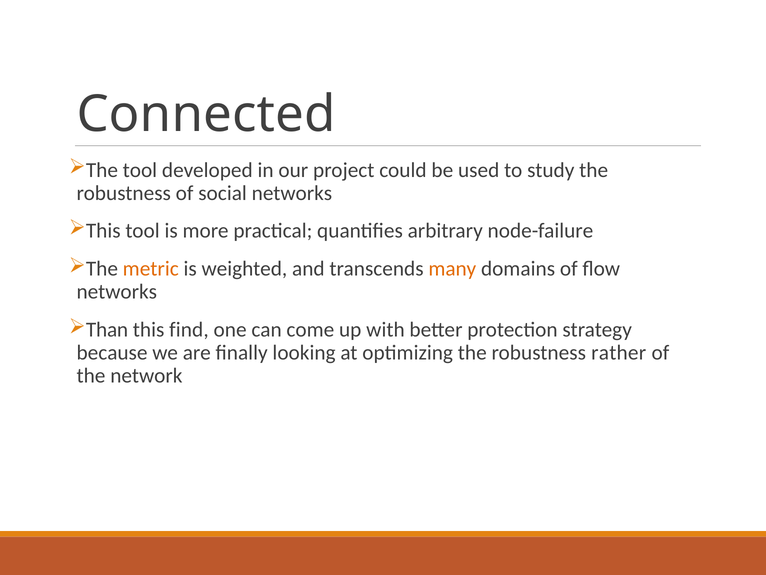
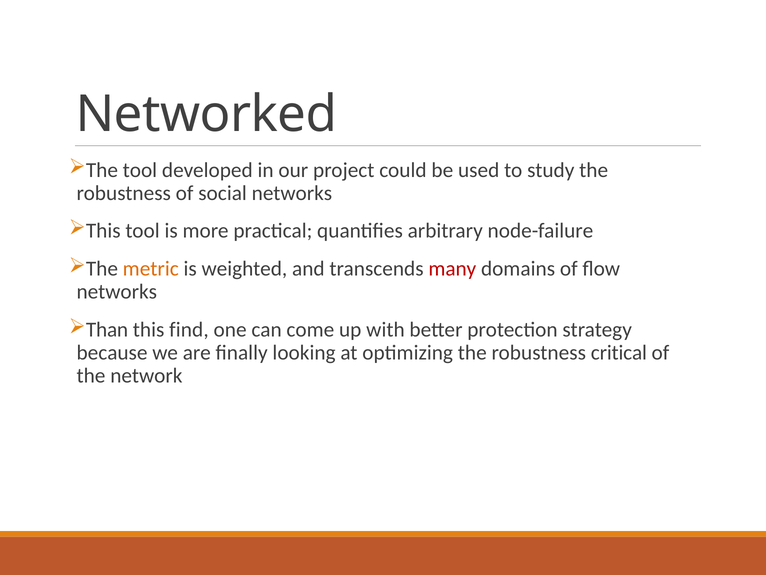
Connected: Connected -> Networked
many colour: orange -> red
rather: rather -> critical
